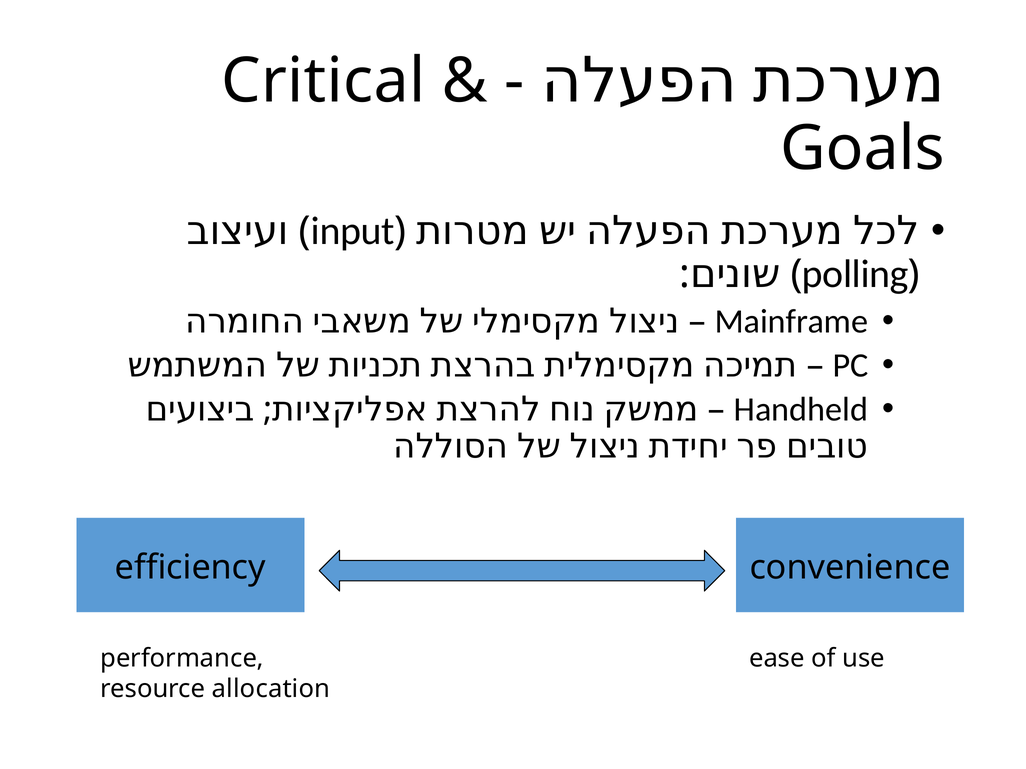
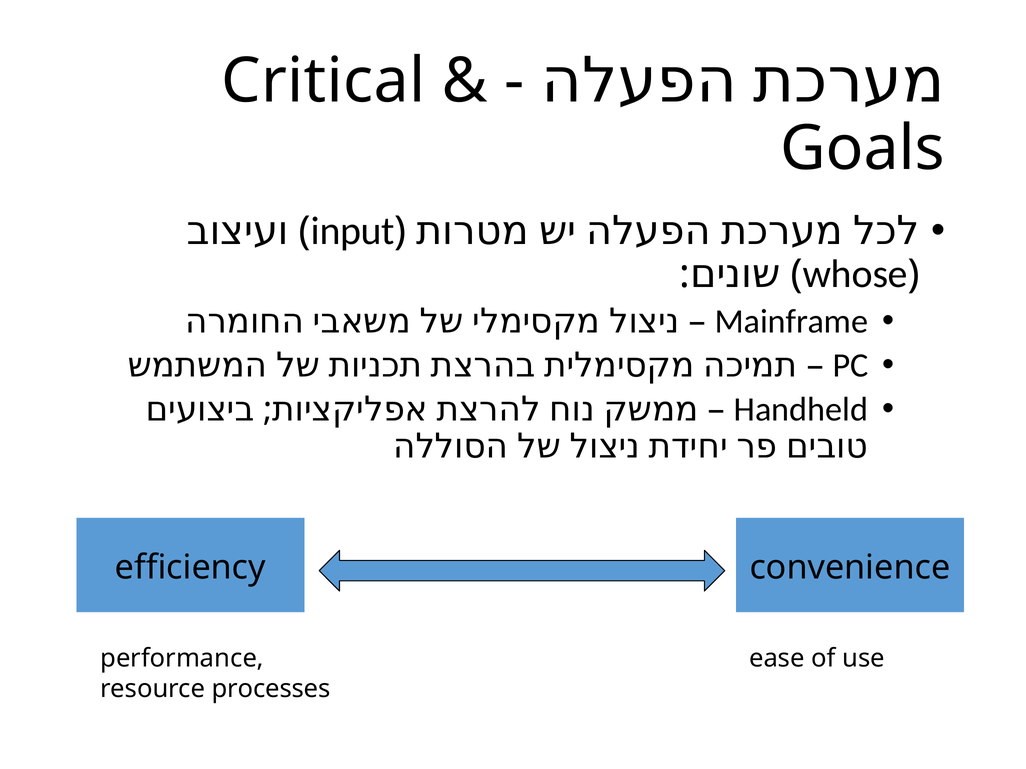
polling: polling -> whose
allocation: allocation -> processes
